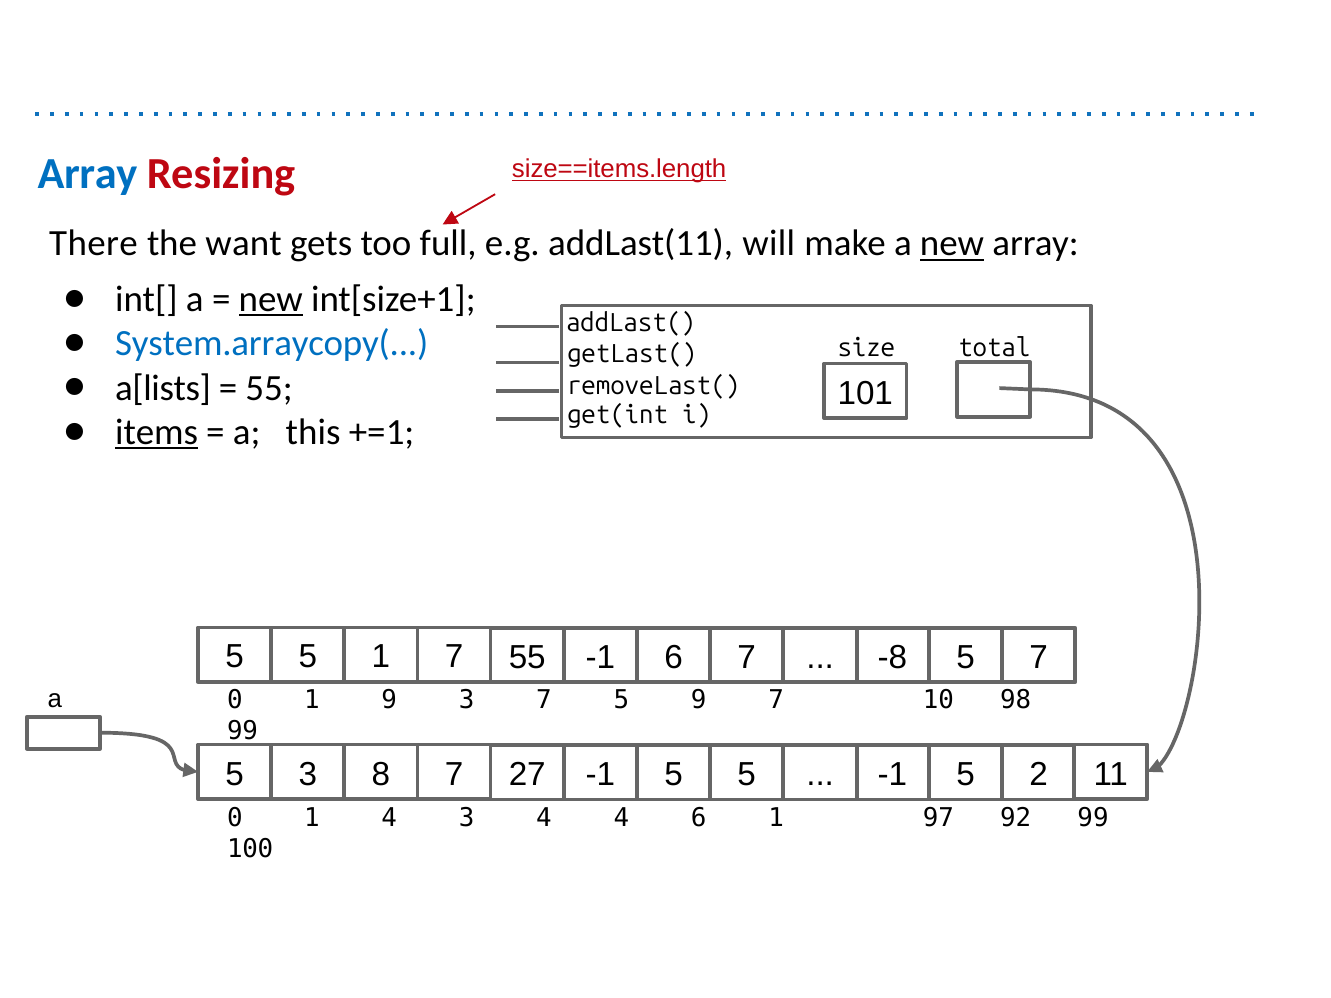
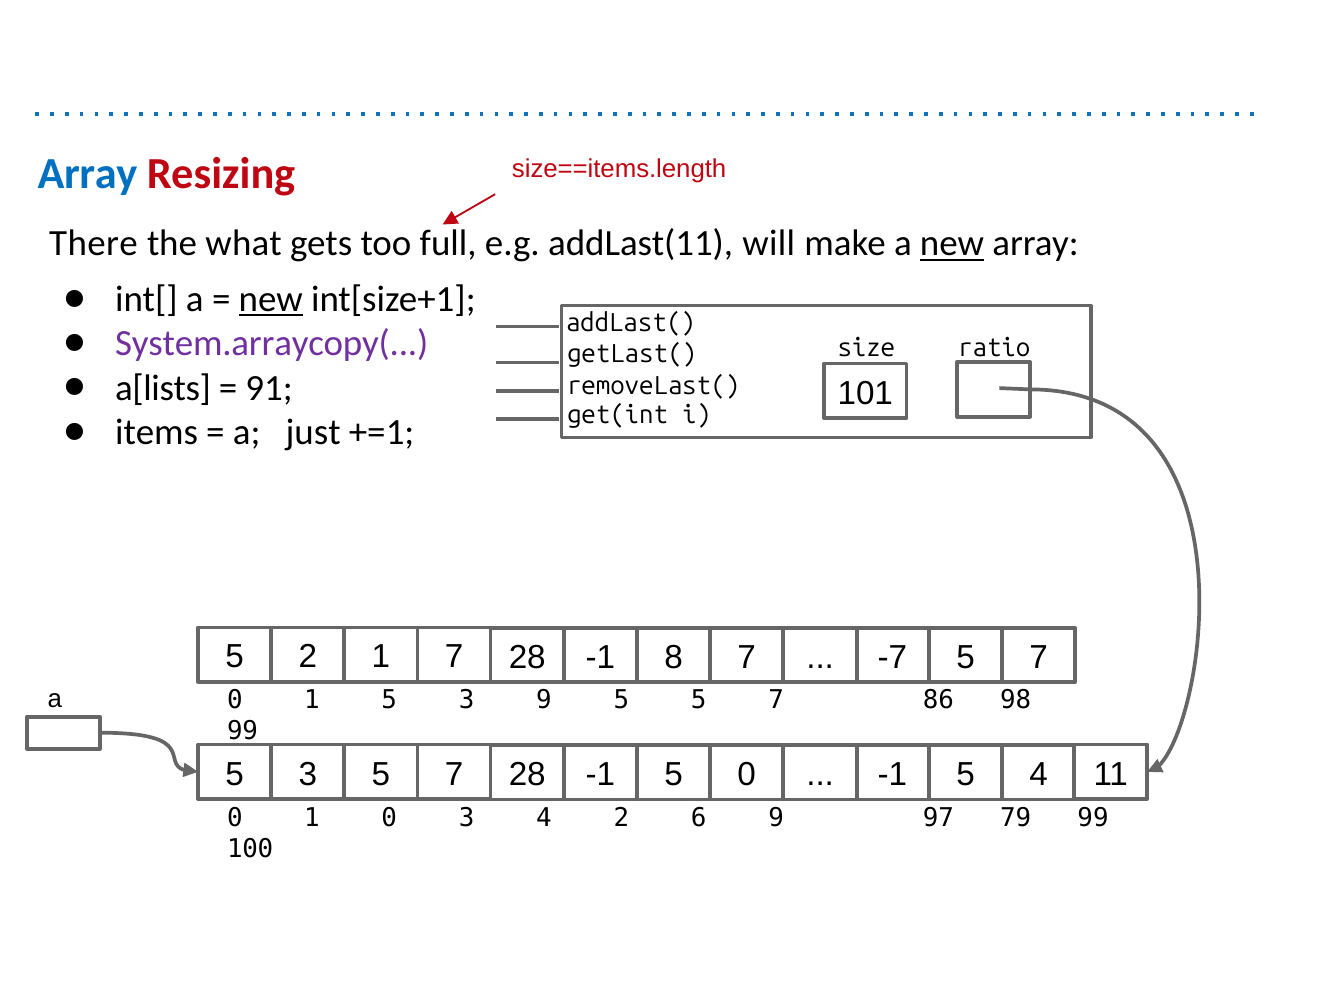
size==items.length underline: present -> none
want: want -> what
System.arraycopy( colour: blue -> purple
total: total -> ratio
55 at (269, 388): 55 -> 91
items underline: present -> none
this: this -> just
5 at (308, 657): 5 -> 2
1 7 55: 55 -> 28
-1 6: 6 -> 8
-8: -8 -> -7
1 9: 9 -> 5
3 7: 7 -> 9
5 9: 9 -> 5
10: 10 -> 86
3 8: 8 -> 5
27 at (527, 775): 27 -> 28
-1 5 5: 5 -> 0
5 2: 2 -> 4
1 4: 4 -> 0
4 4: 4 -> 2
6 1: 1 -> 9
92: 92 -> 79
